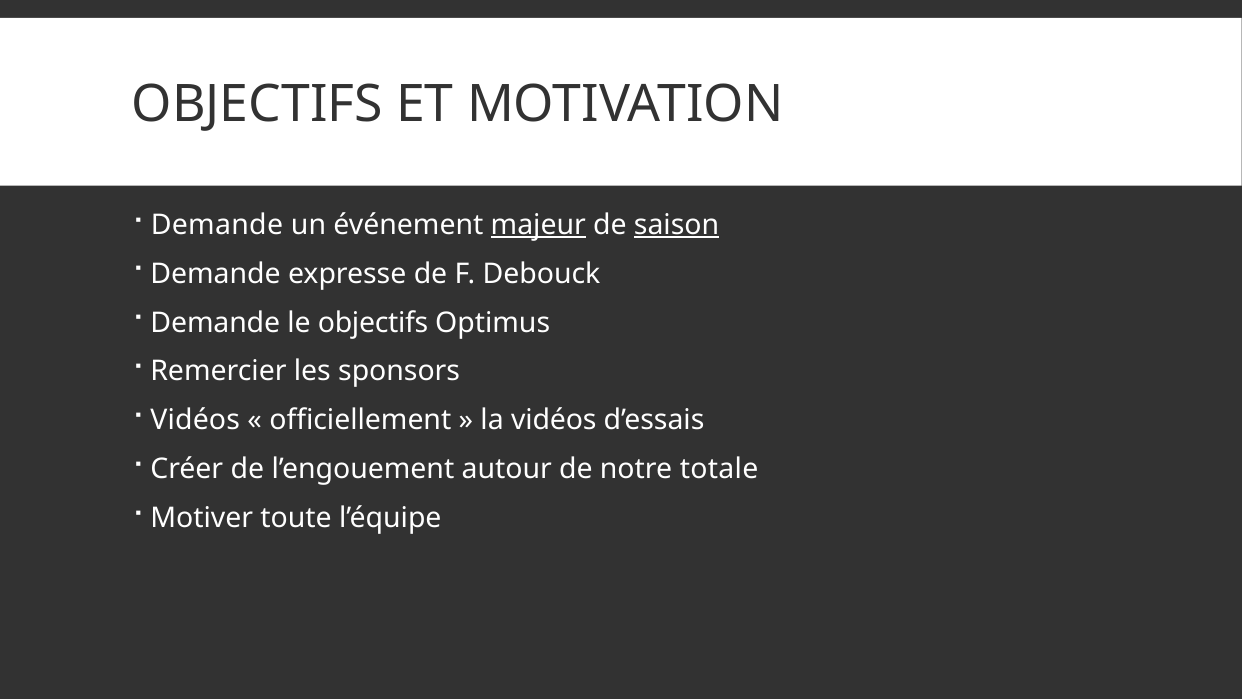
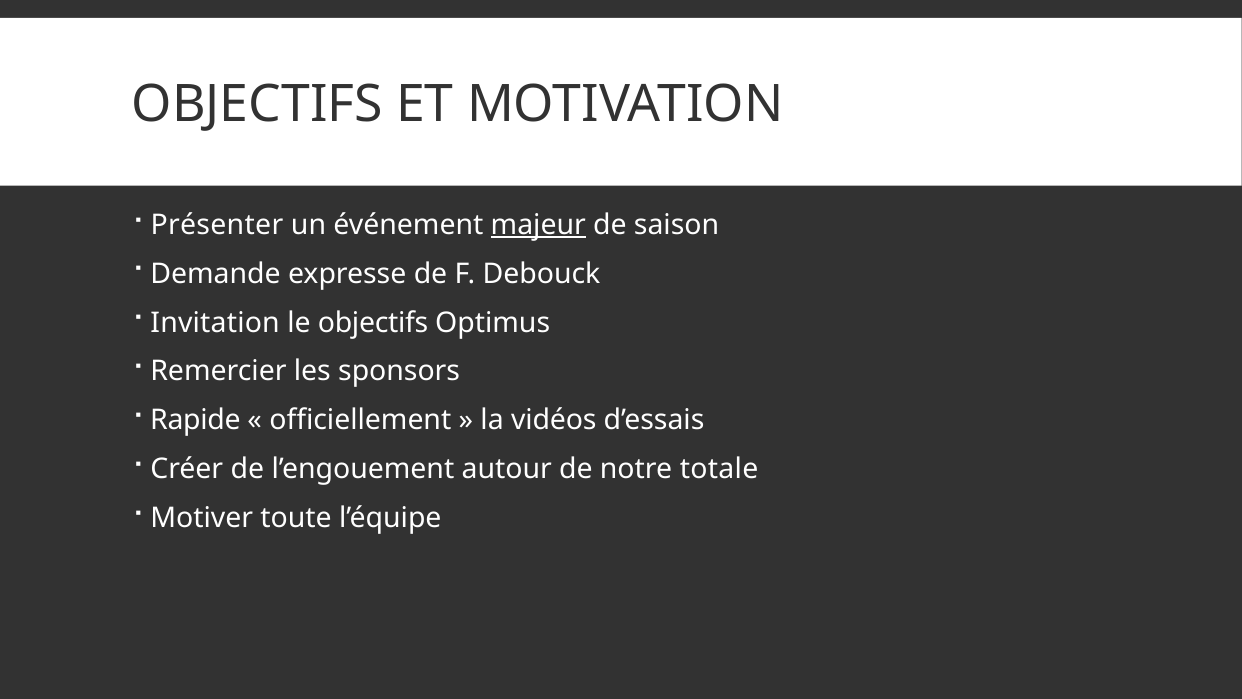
Demande at (217, 225): Demande -> Présenter
saison underline: present -> none
Demande at (215, 322): Demande -> Invitation
Vidéos at (195, 420): Vidéos -> Rapide
